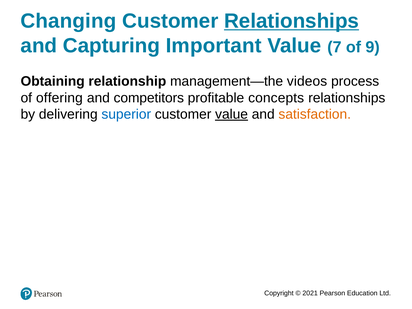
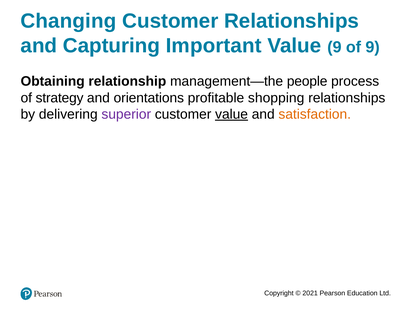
Relationships at (292, 21) underline: present -> none
Value 7: 7 -> 9
videos: videos -> people
offering: offering -> strategy
competitors: competitors -> orientations
concepts: concepts -> shopping
superior colour: blue -> purple
